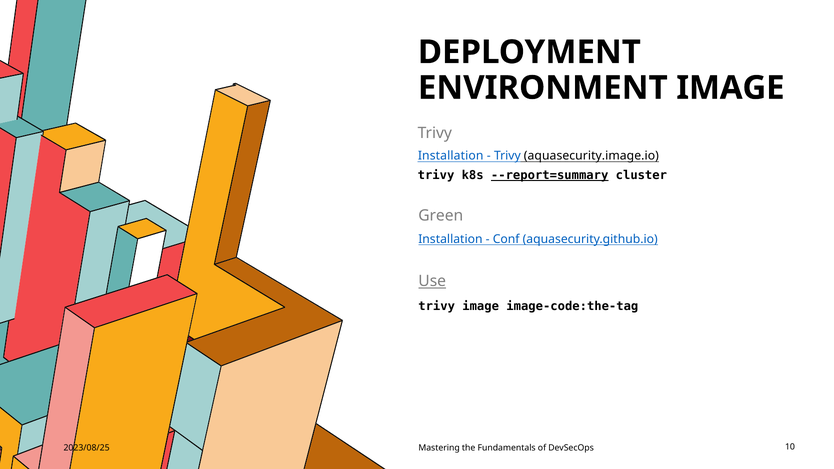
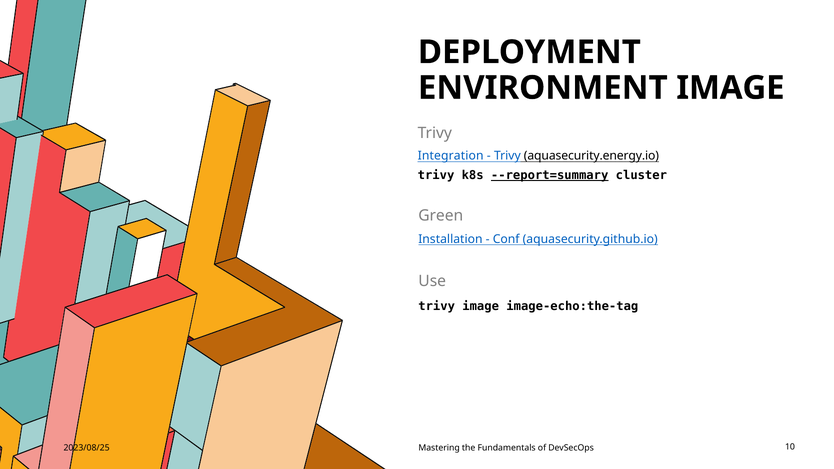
Installation at (451, 156): Installation -> Integration
aquasecurity.image.io: aquasecurity.image.io -> aquasecurity.energy.io
Use underline: present -> none
image-code:the-tag: image-code:the-tag -> image-echo:the-tag
